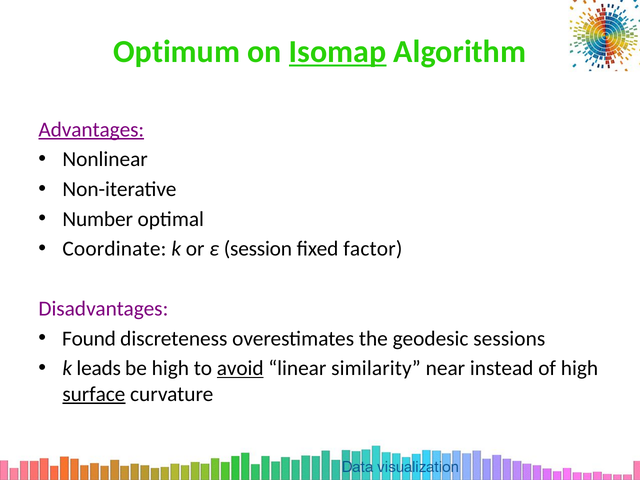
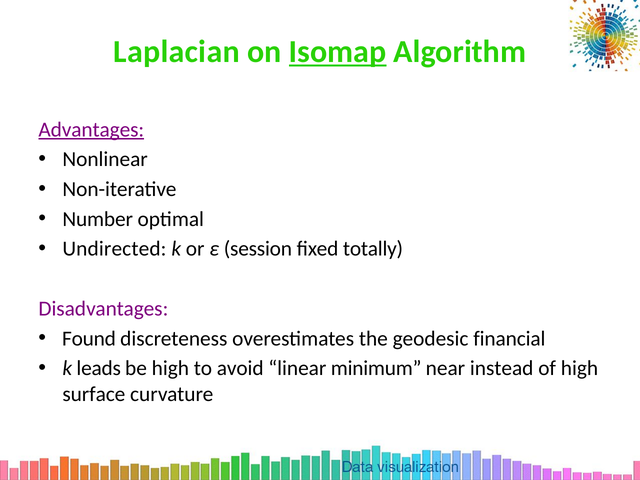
Optimum: Optimum -> Laplacian
Coordinate: Coordinate -> Undirected
factor: factor -> totally
sessions: sessions -> financial
avoid underline: present -> none
similarity: similarity -> minimum
surface underline: present -> none
